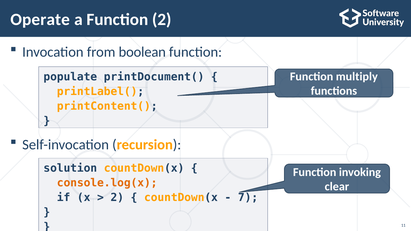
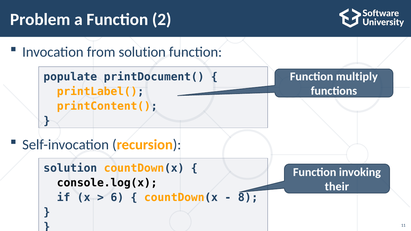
Operate: Operate -> Problem
from boolean: boolean -> solution
console.log(x colour: orange -> black
clear: clear -> their
2 at (117, 198): 2 -> 6
7: 7 -> 8
